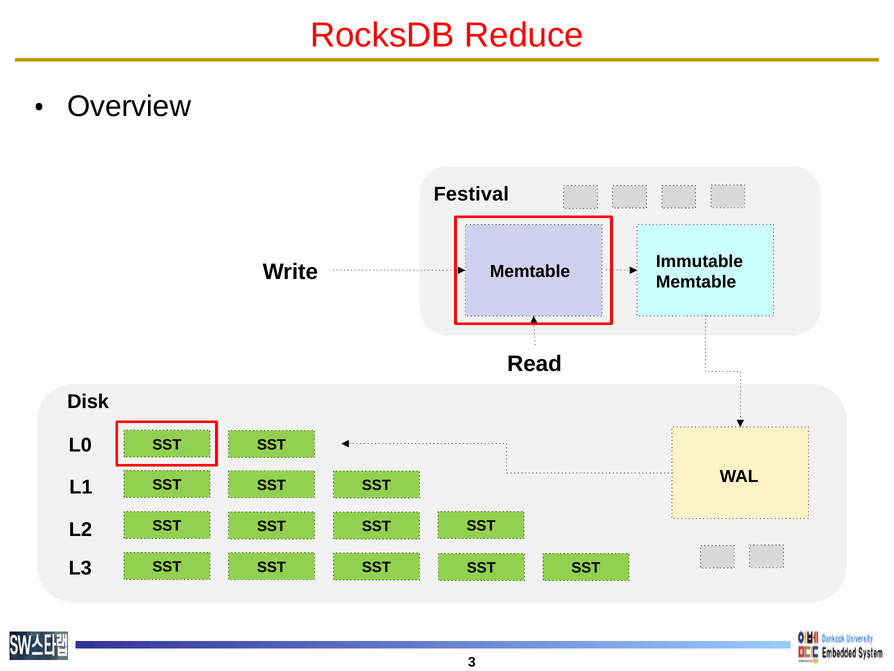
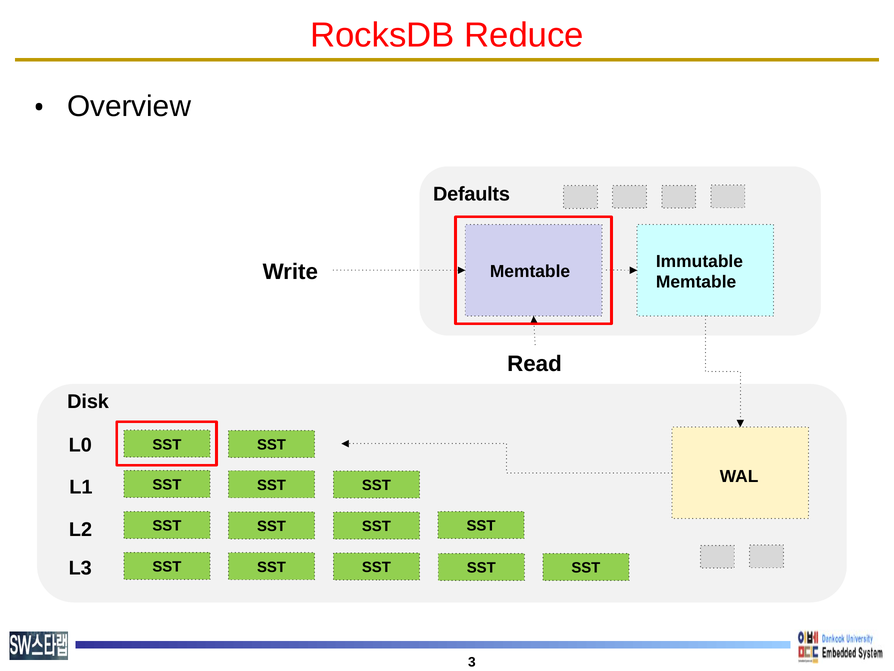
Festival: Festival -> Defaults
